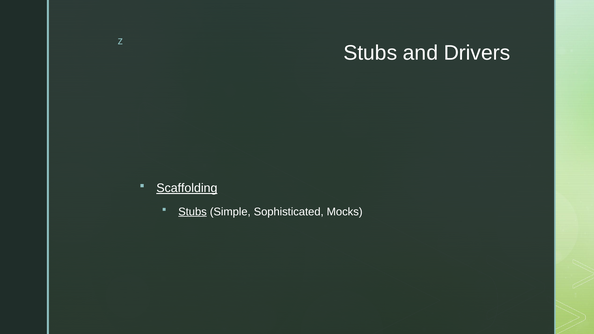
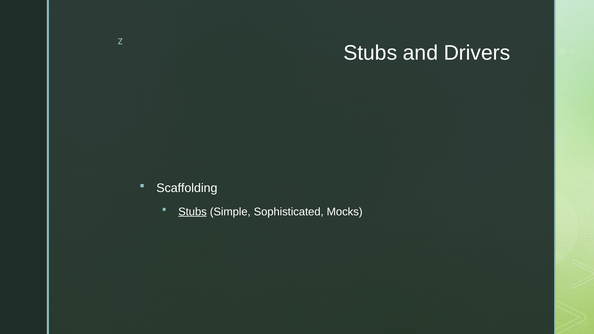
Scaffolding underline: present -> none
